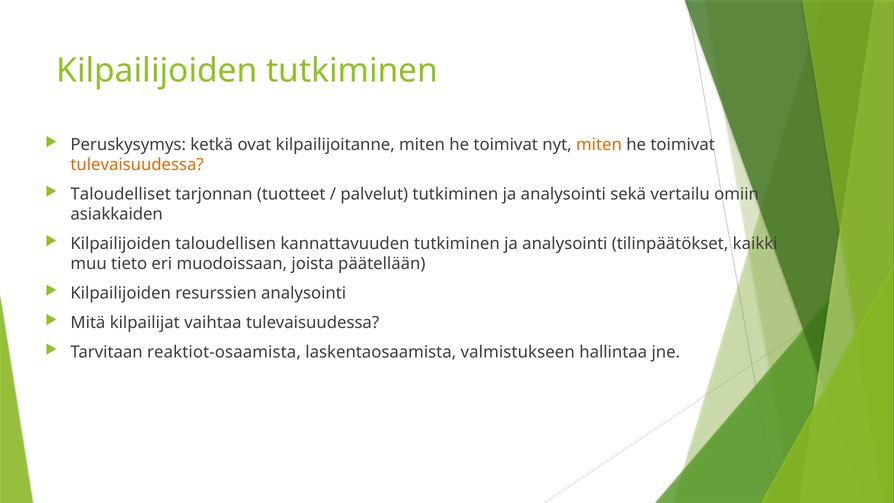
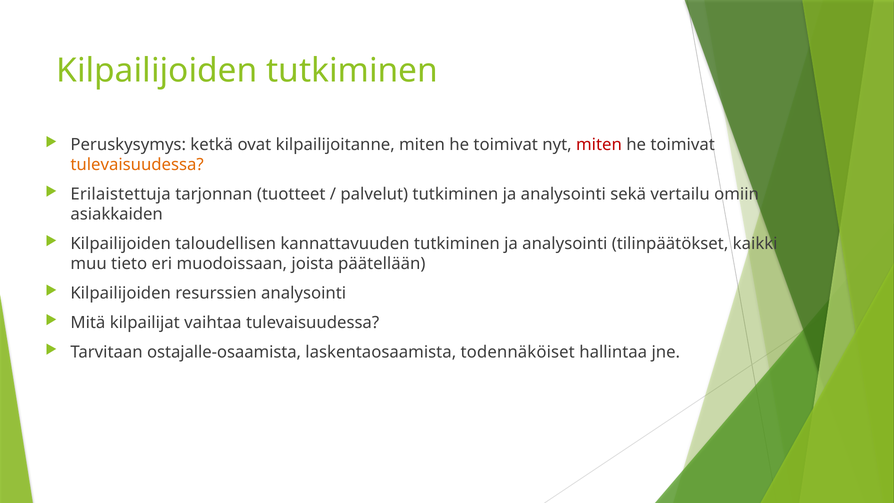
miten at (599, 145) colour: orange -> red
Taloudelliset: Taloudelliset -> Erilaistettuja
reaktiot-osaamista: reaktiot-osaamista -> ostajalle-osaamista
valmistukseen: valmistukseen -> todennäköiset
